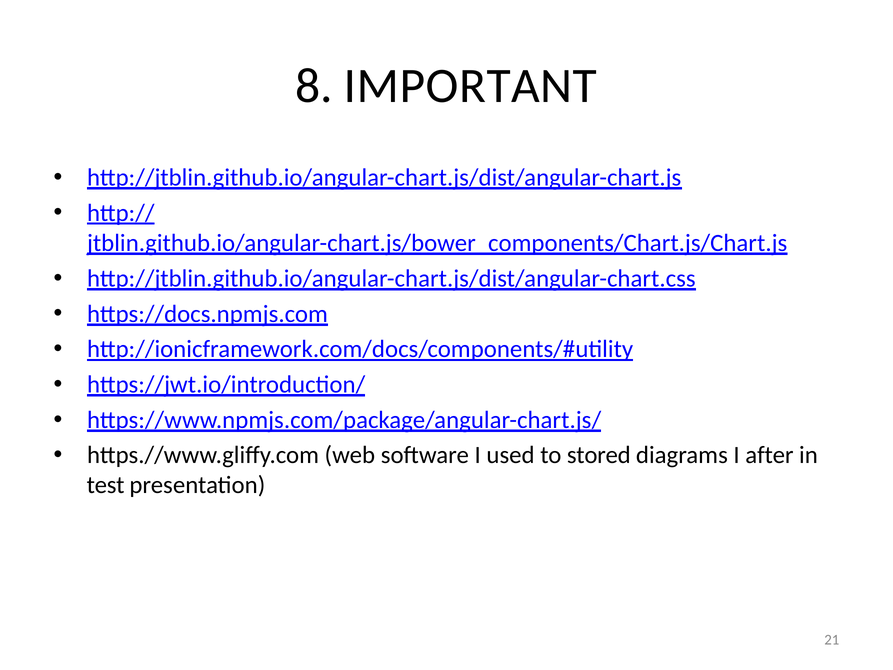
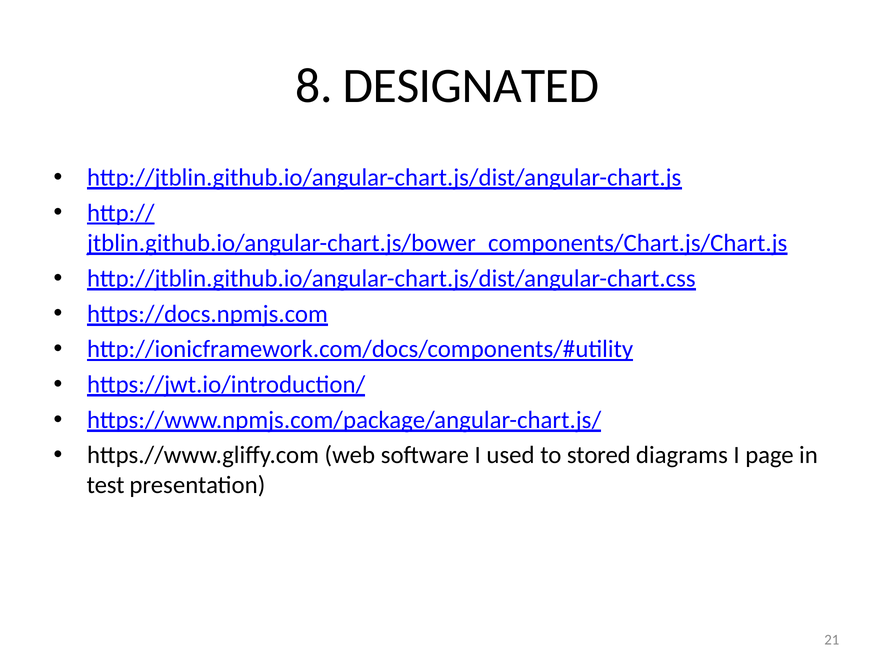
IMPORTANT: IMPORTANT -> DESIGNATED
after: after -> page
